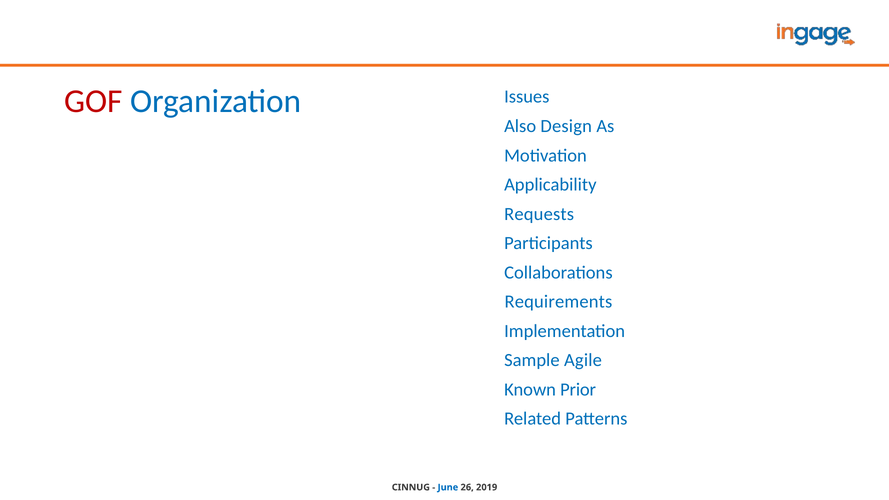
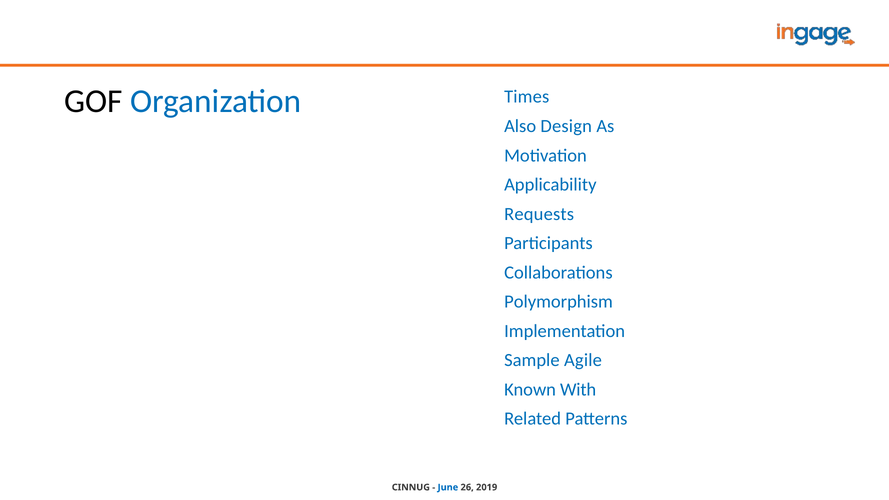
GOF colour: red -> black
Issues: Issues -> Times
Requirements: Requirements -> Polymorphism
Prior: Prior -> With
